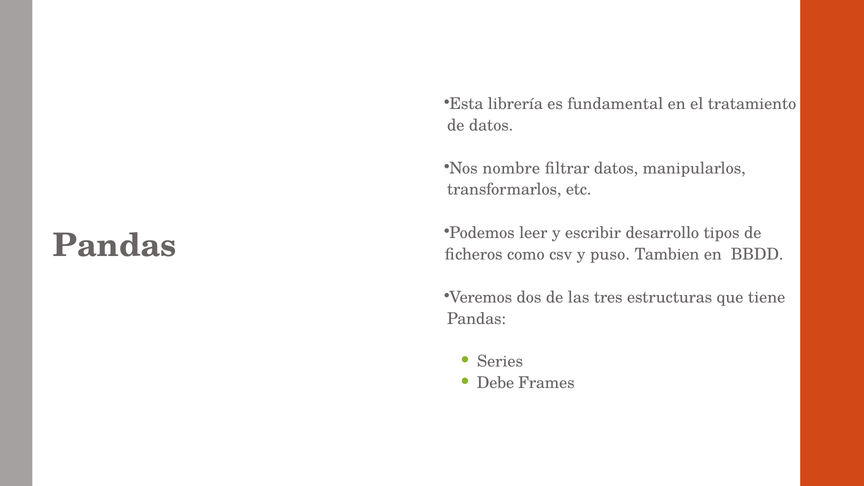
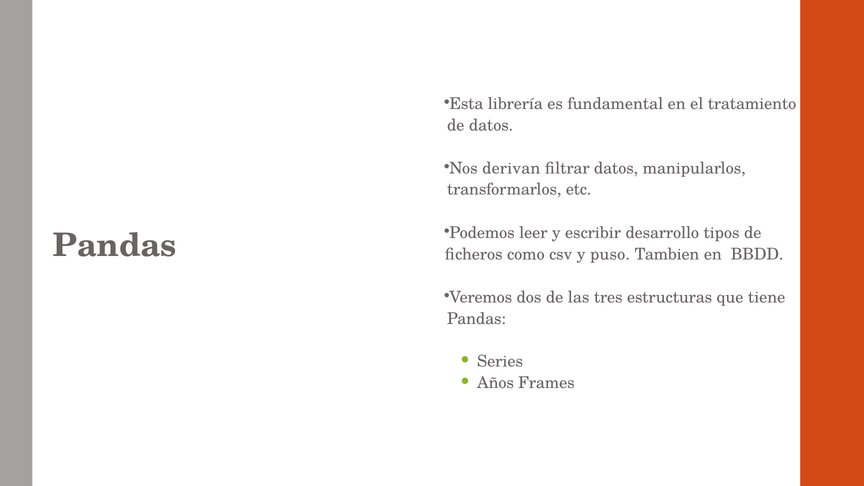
nombre: nombre -> derivan
Debe: Debe -> Años
